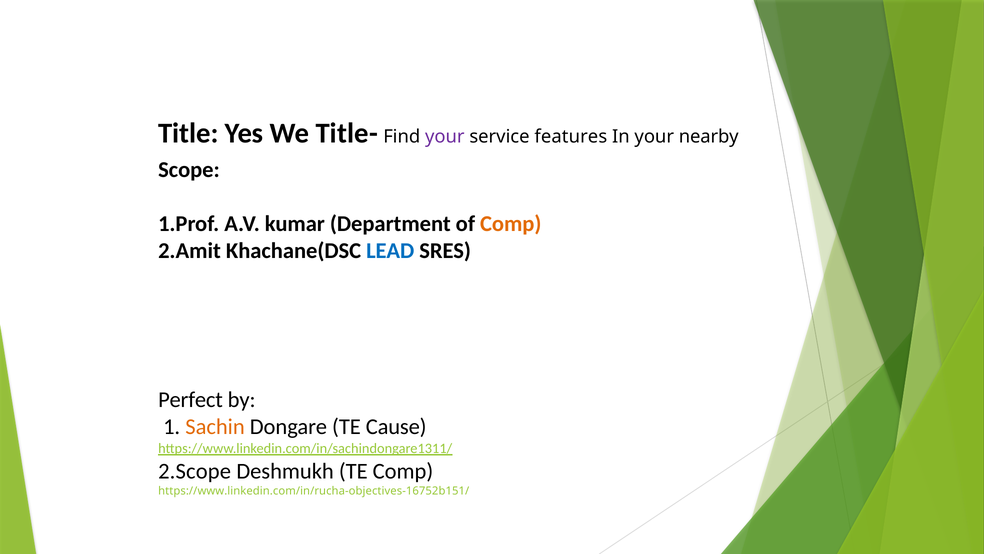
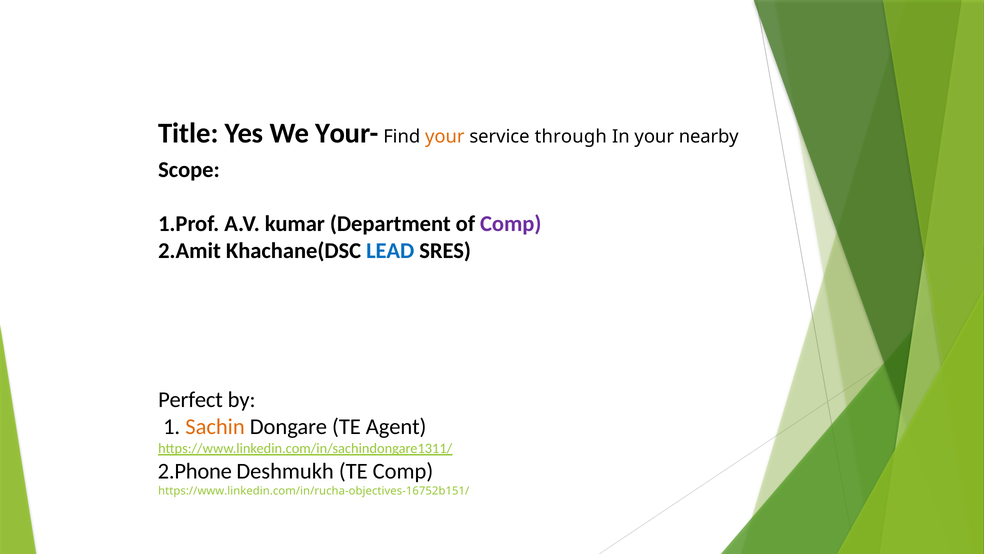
Title-: Title- -> Your-
your at (445, 136) colour: purple -> orange
features: features -> through
Comp at (511, 224) colour: orange -> purple
Cause: Cause -> Agent
2.Scope: 2.Scope -> 2.Phone
